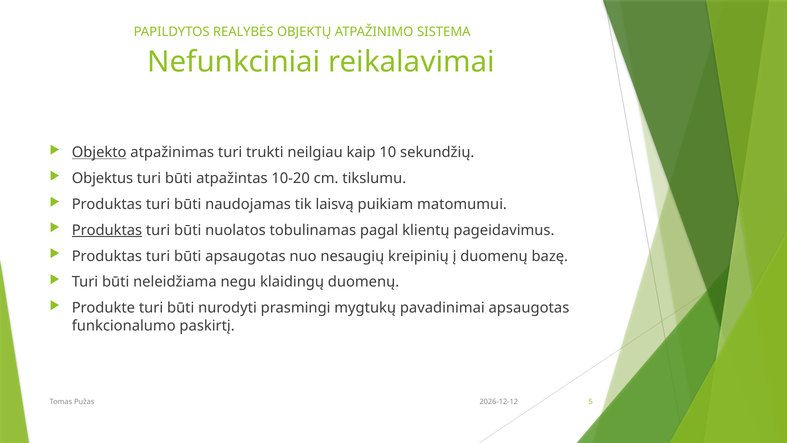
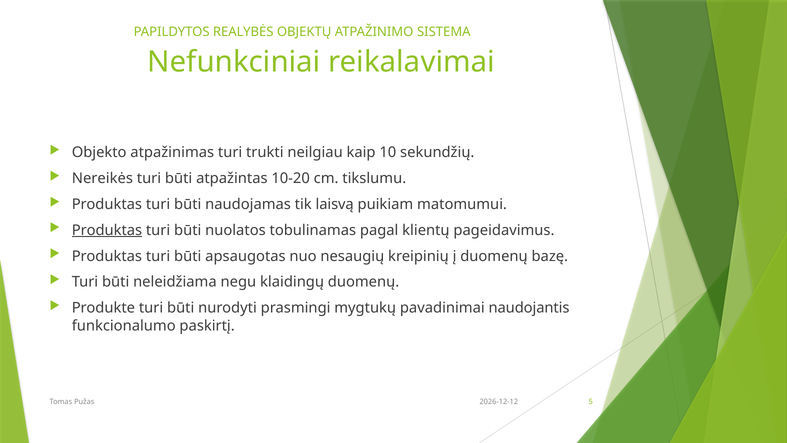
Objekto underline: present -> none
Objektus: Objektus -> Nereikės
pavadinimai apsaugotas: apsaugotas -> naudojantis
